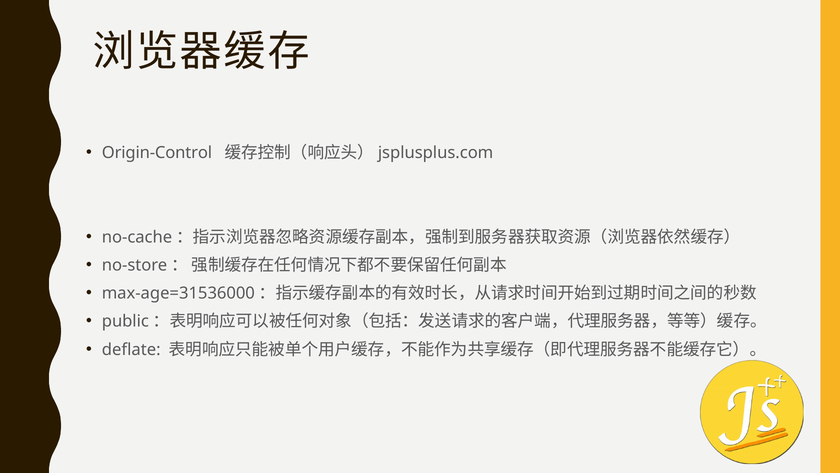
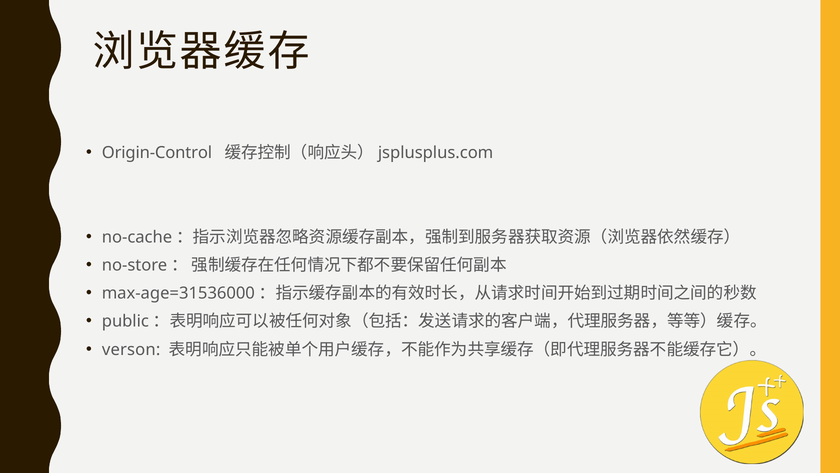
deflate: deflate -> verson
